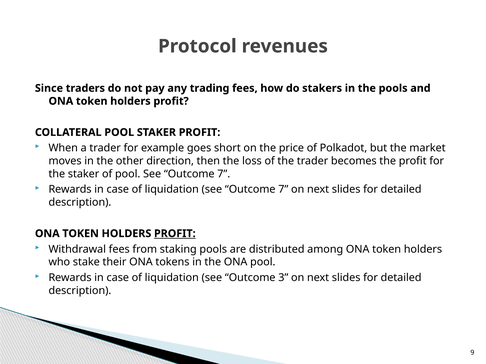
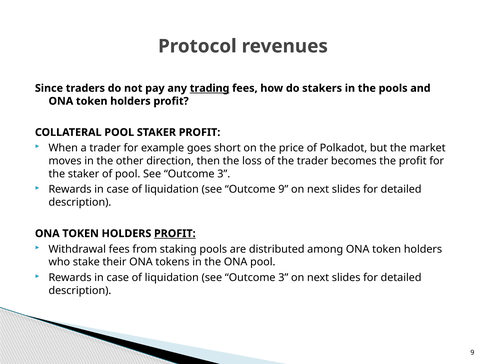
trading underline: none -> present
pool See Outcome 7: 7 -> 3
liquidation see Outcome 7: 7 -> 9
